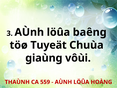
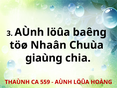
Tuyeät: Tuyeät -> Nhaân
vôùi: vôùi -> chia
